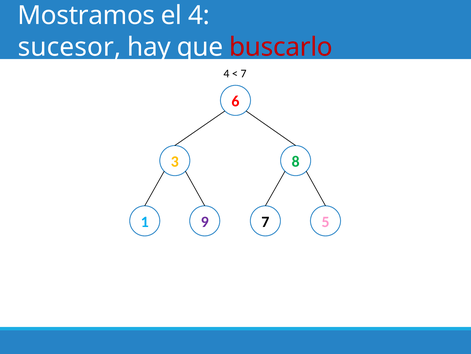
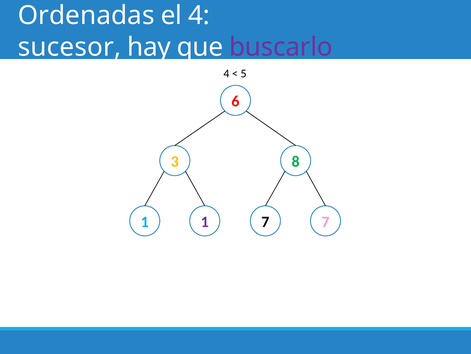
Mostramos: Mostramos -> Ordenadas
buscarlo colour: red -> purple
7 at (244, 73): 7 -> 5
1 9: 9 -> 1
7 5: 5 -> 7
